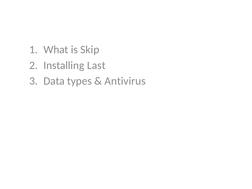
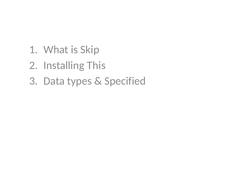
Last: Last -> This
Antivirus: Antivirus -> Specified
